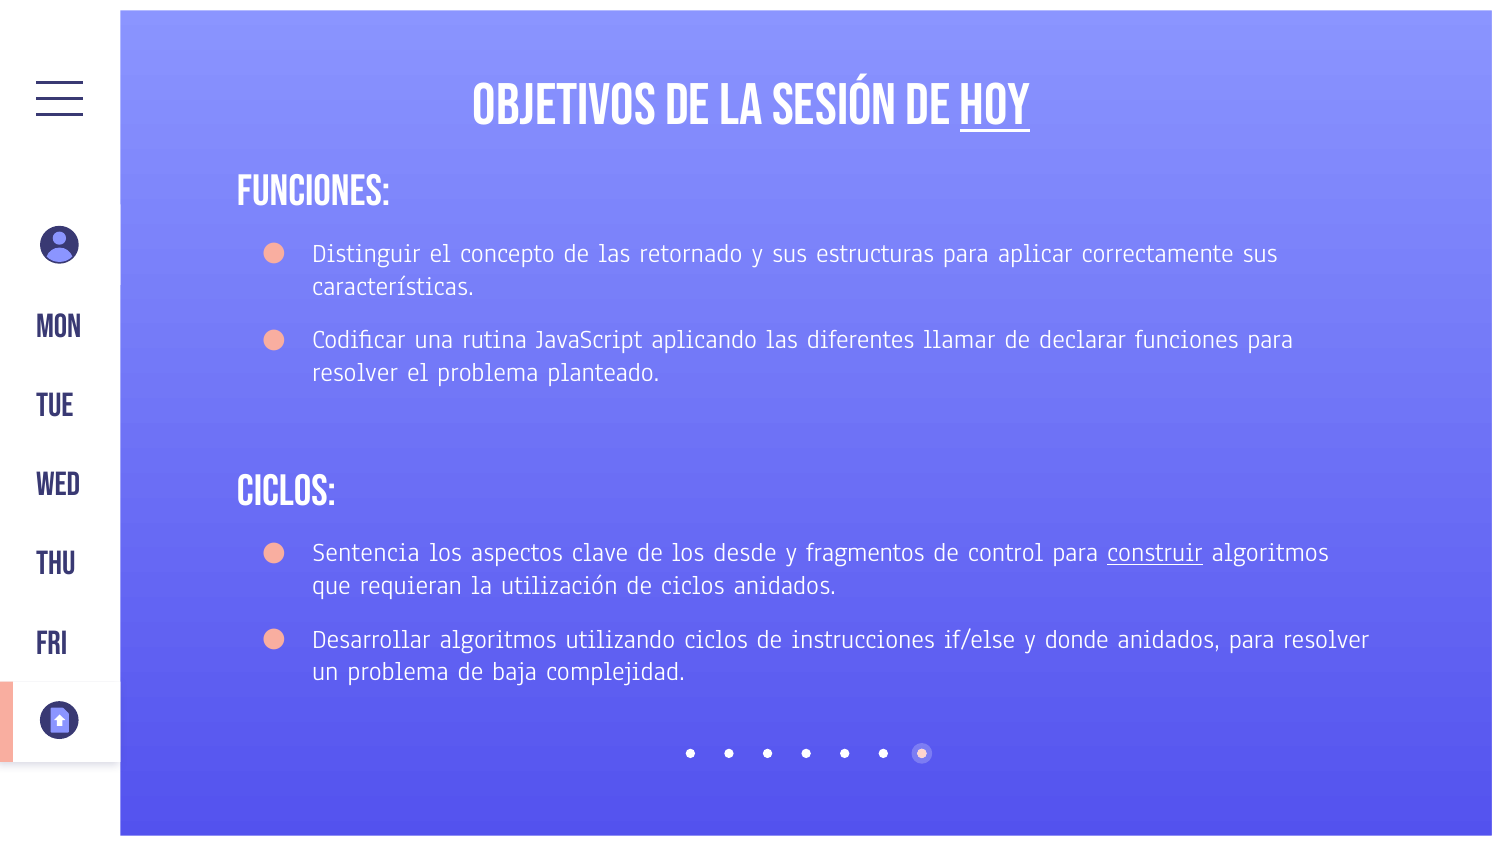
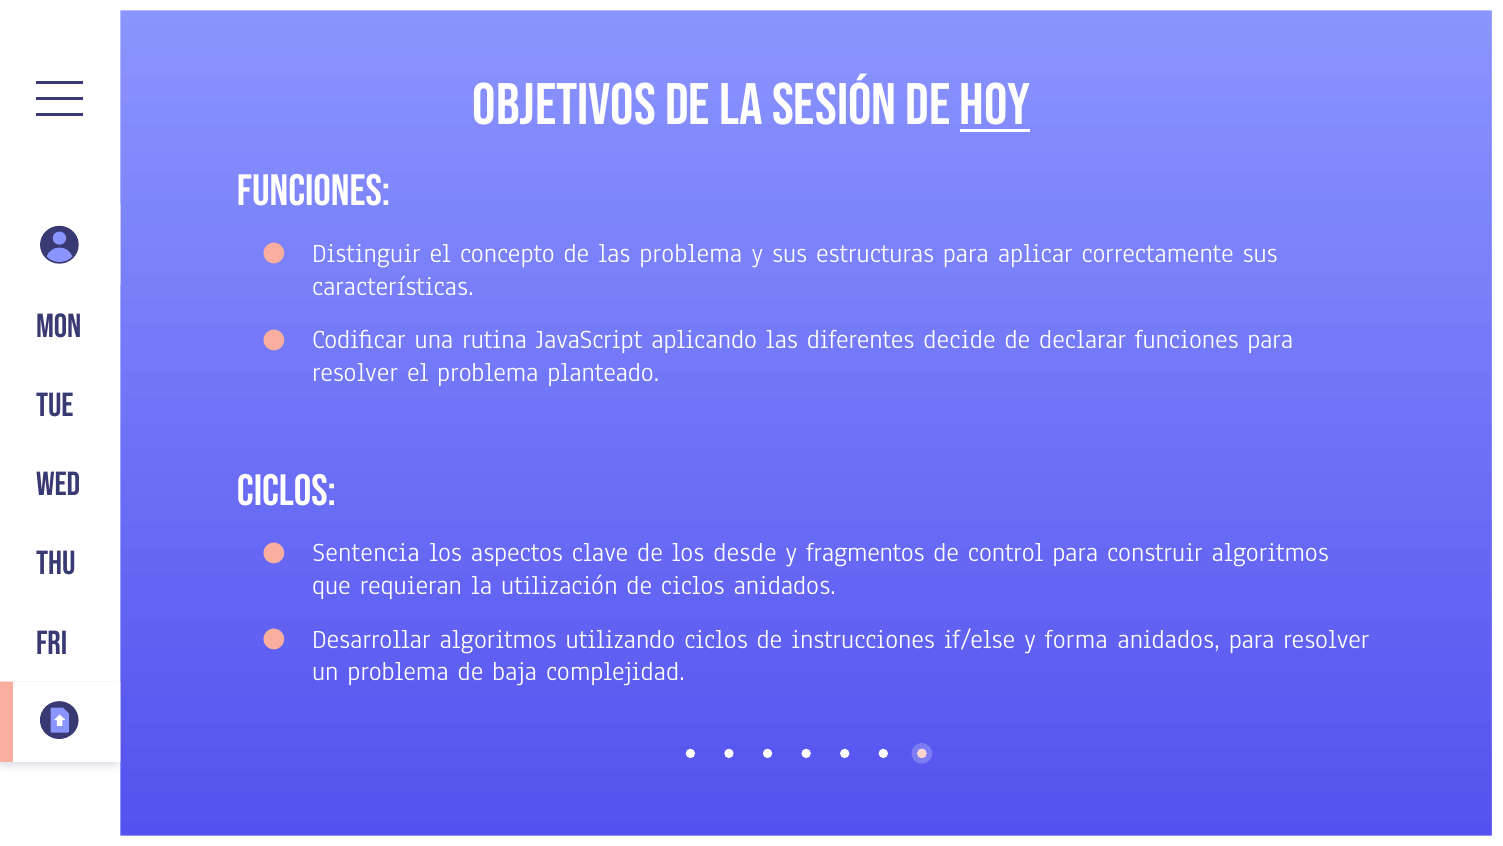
las retornado: retornado -> problema
llamar: llamar -> decide
construir underline: present -> none
donde: donde -> forma
